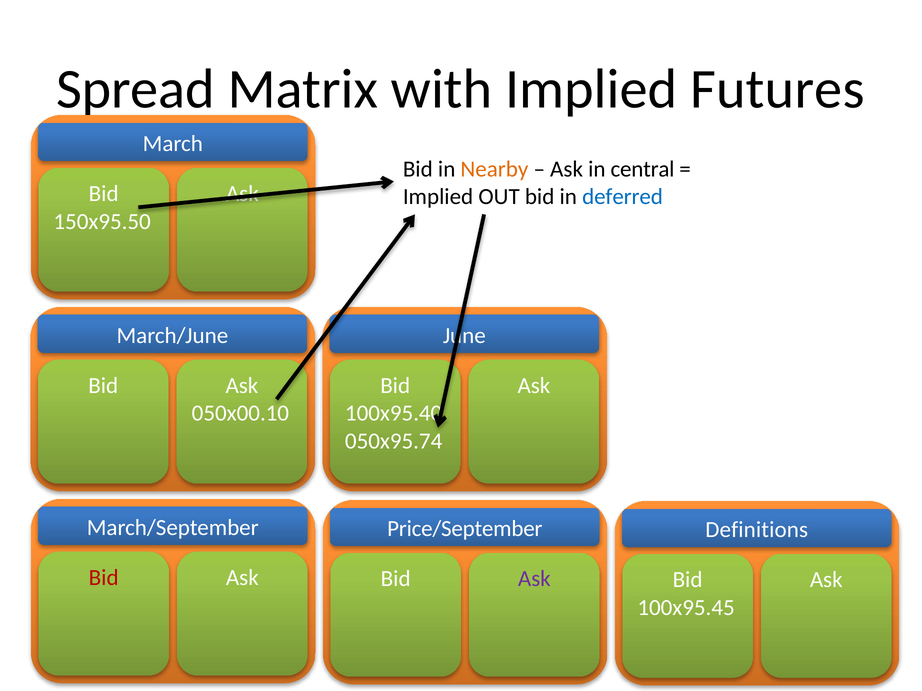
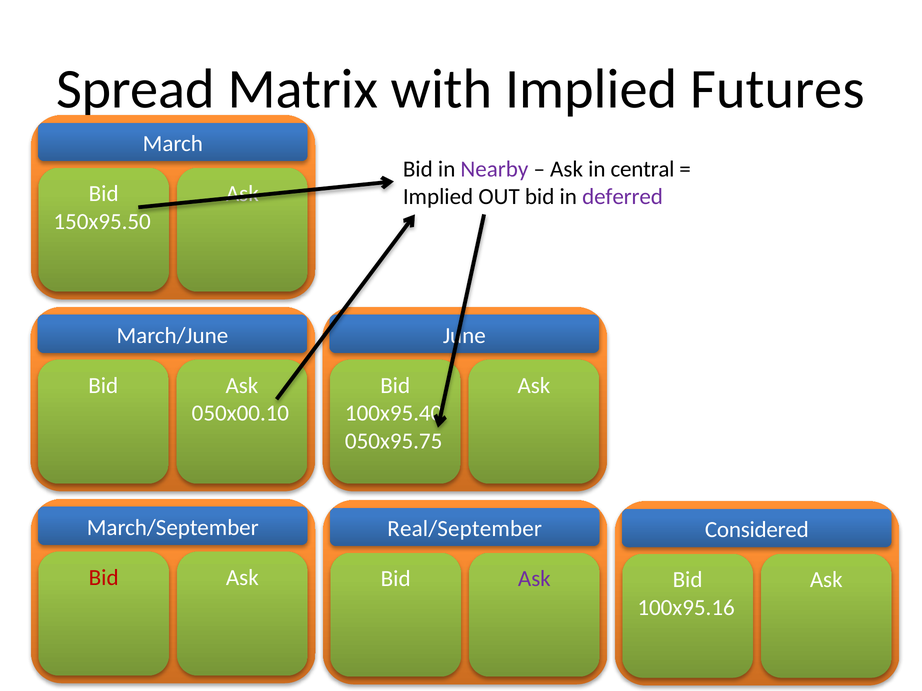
Nearby colour: orange -> purple
deferred colour: blue -> purple
050x95.74: 050x95.74 -> 050x95.75
Price/September: Price/September -> Real/September
Definitions: Definitions -> Considered
100x95.45: 100x95.45 -> 100x95.16
